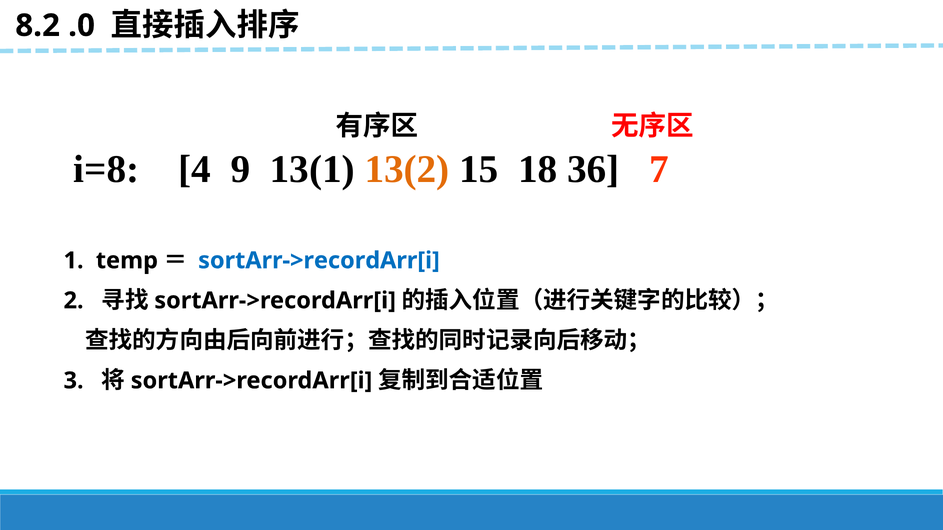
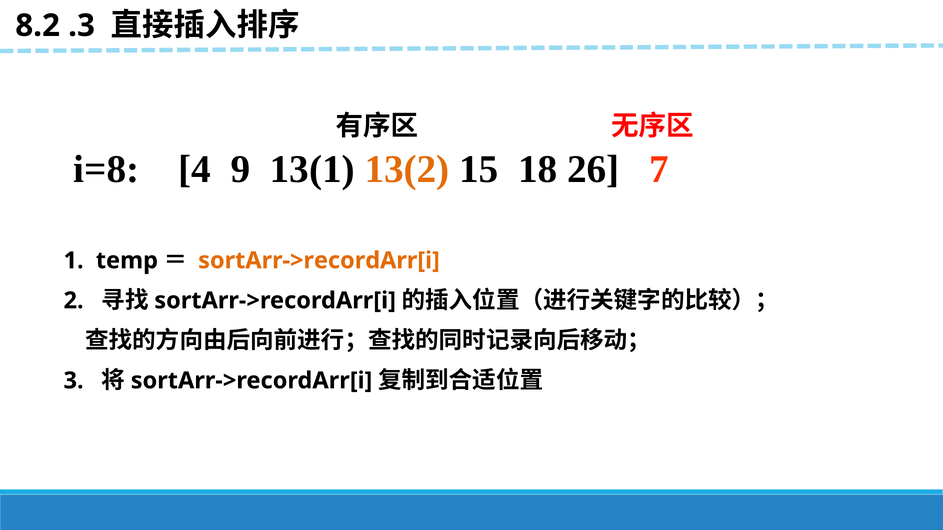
.0: .0 -> .3
36: 36 -> 26
sortArr->recordArr[i at (319, 261) colour: blue -> orange
